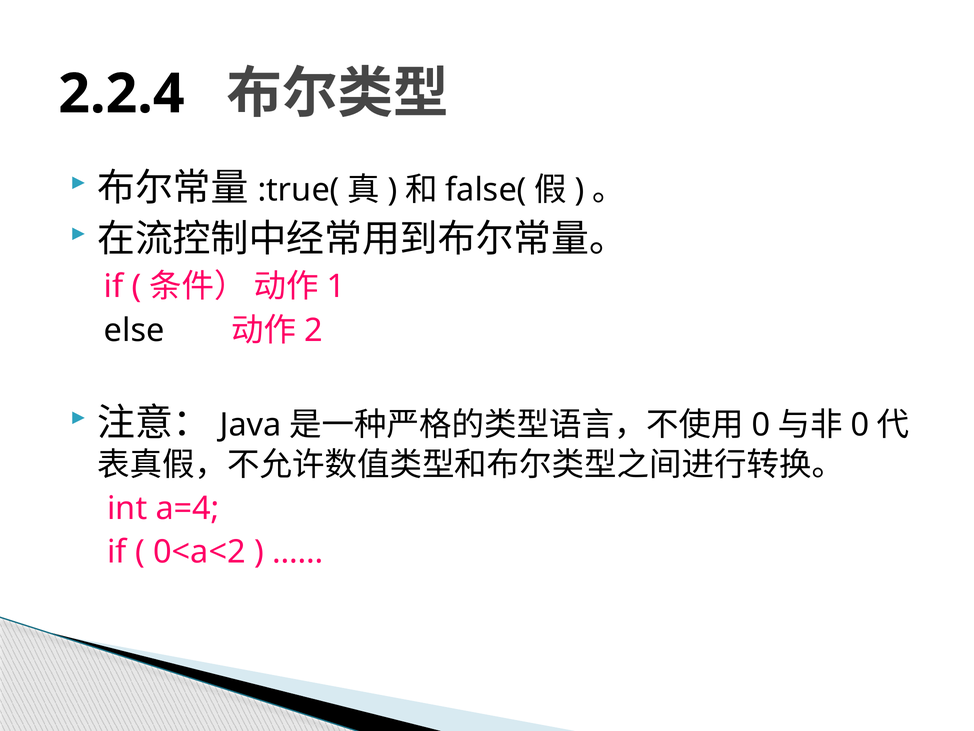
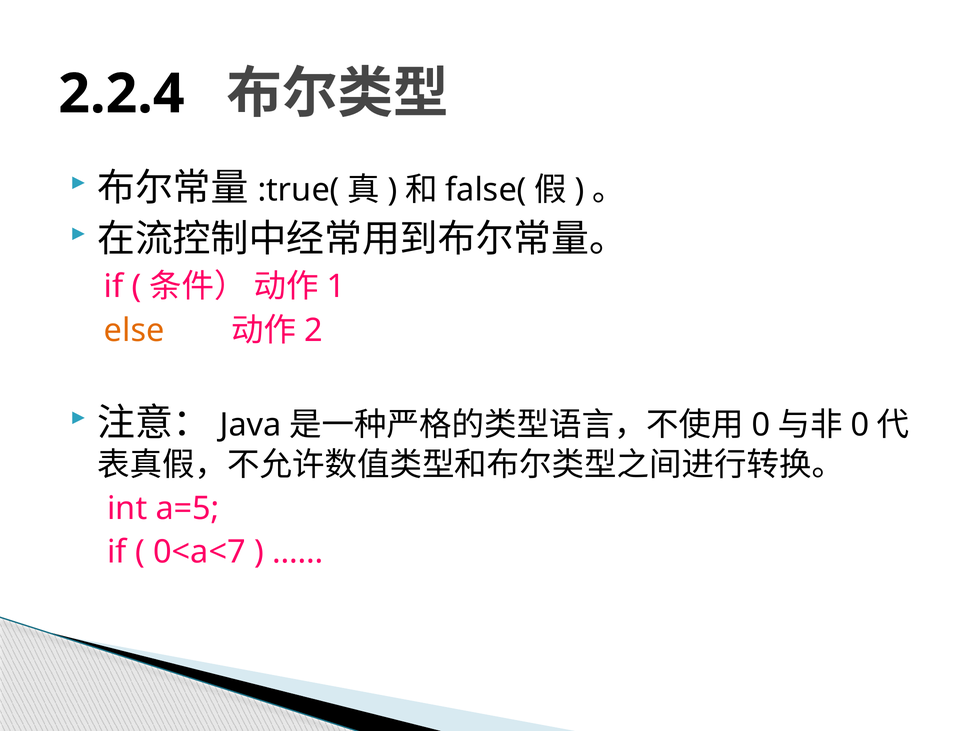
else colour: black -> orange
a=4: a=4 -> a=5
0<a<2: 0<a<2 -> 0<a<7
